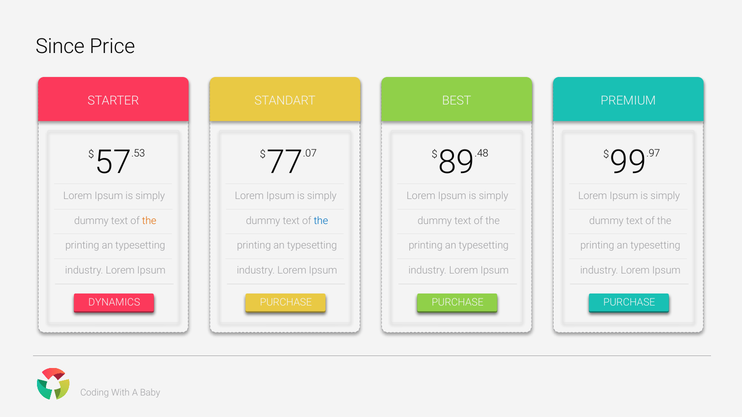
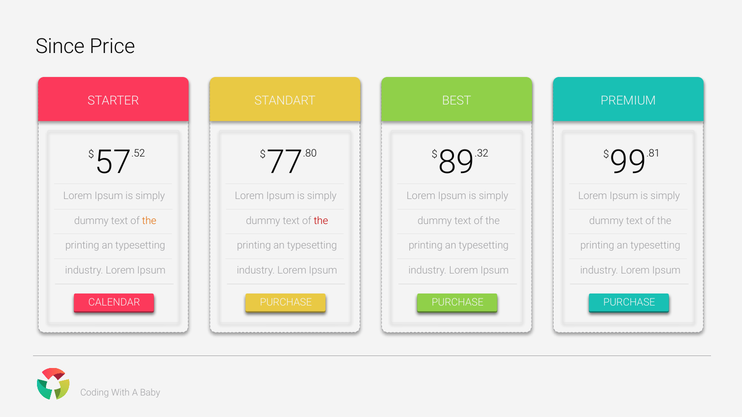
.53: .53 -> .52
.07: .07 -> .80
.48: .48 -> .32
.97: .97 -> .81
the at (321, 221) colour: blue -> red
DYNAMICS: DYNAMICS -> CALENDAR
